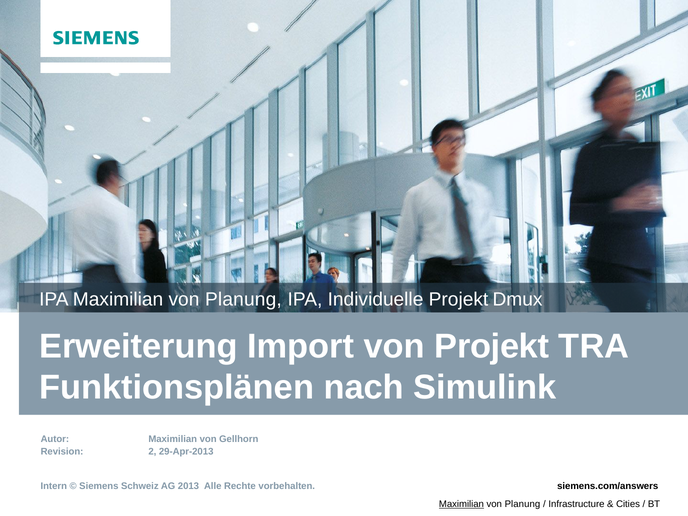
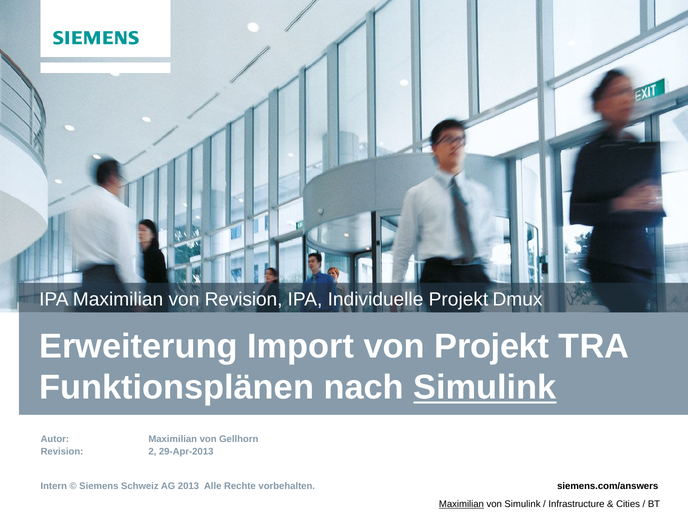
IPA Maximilian von Planung: Planung -> Revision
Simulink at (485, 387) underline: none -> present
Planung at (522, 504): Planung -> Simulink
